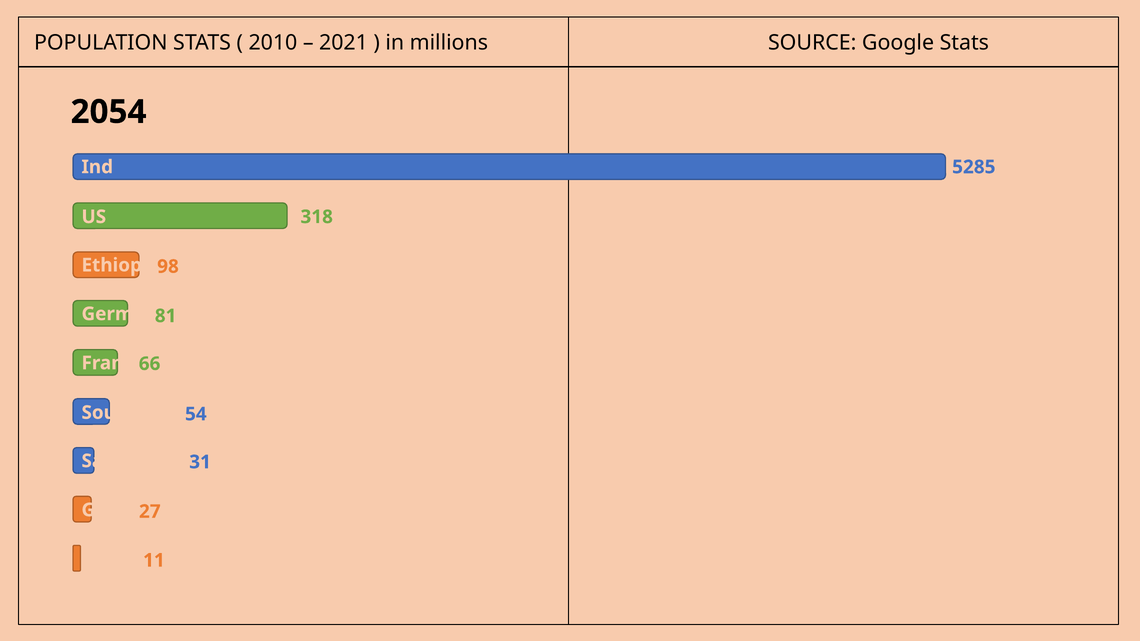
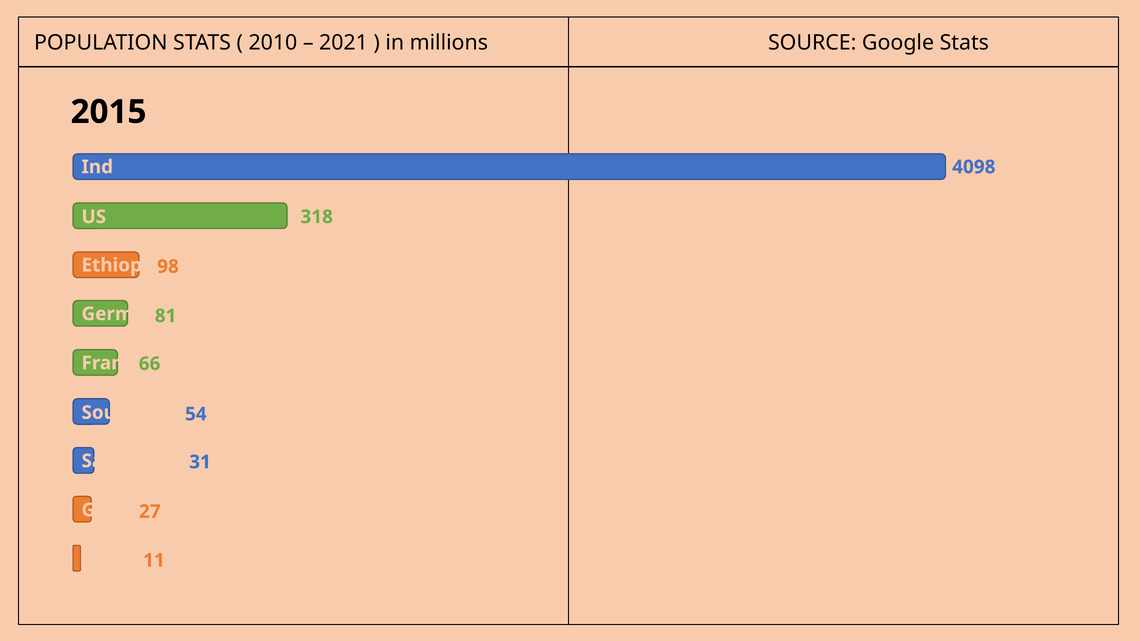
2054: 2054 -> 2015
5285: 5285 -> 4098
